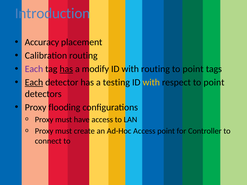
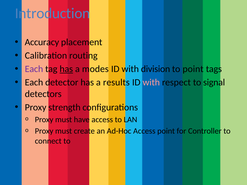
modify: modify -> modes
with routing: routing -> division
Each at (34, 83) underline: present -> none
testing: testing -> results
with at (151, 83) colour: yellow -> pink
respect to point: point -> signal
flooding: flooding -> strength
